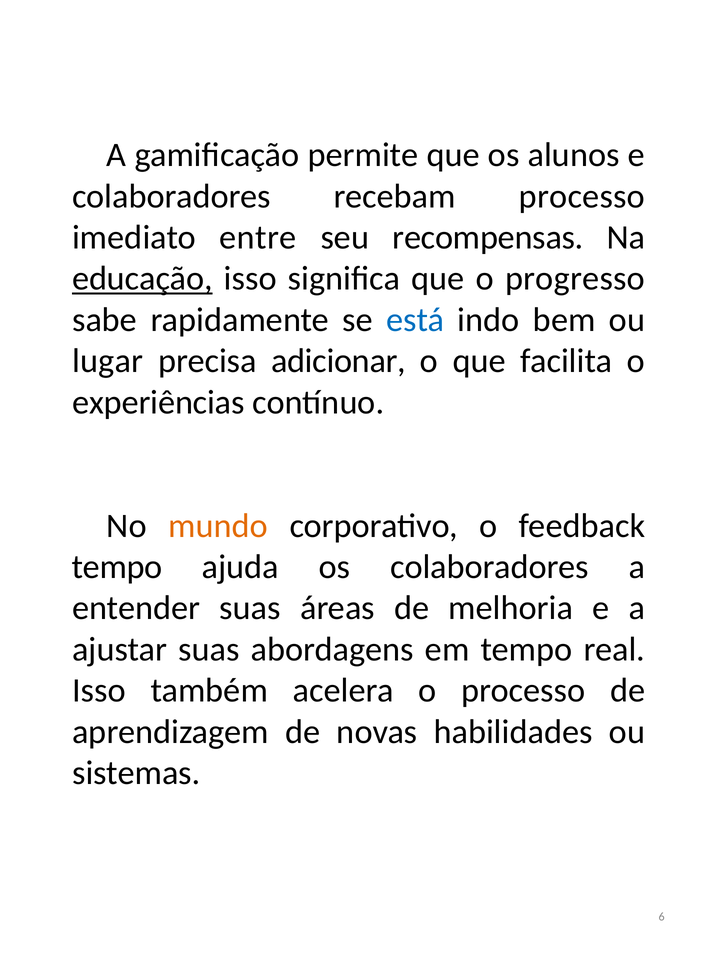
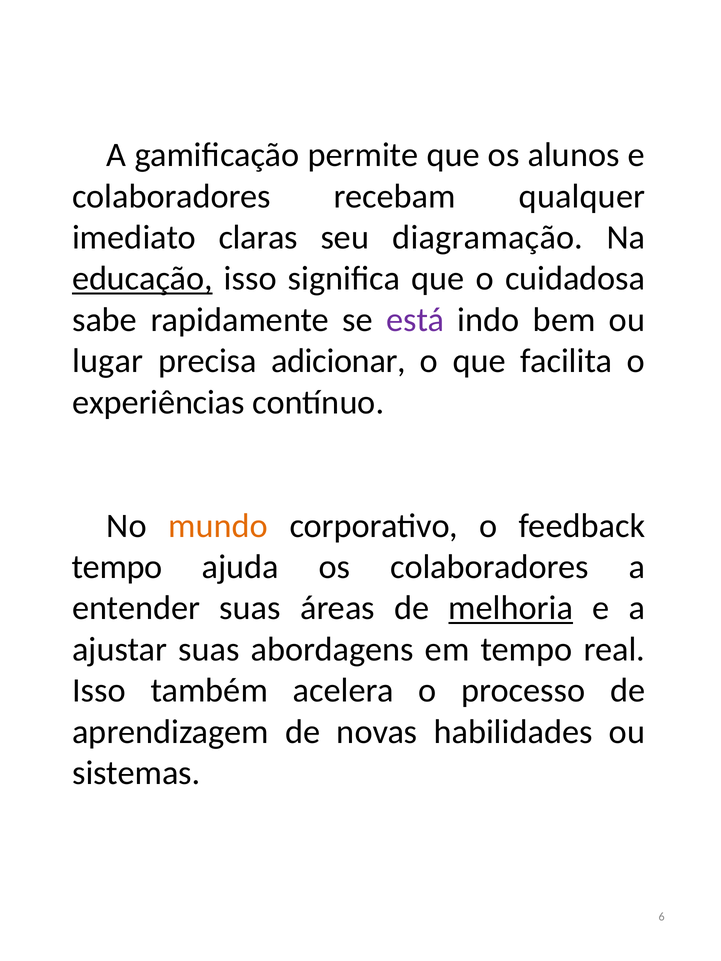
recebam processo: processo -> qualquer
entre: entre -> claras
recompensas: recompensas -> diagramação
progresso: progresso -> cuidadosa
está colour: blue -> purple
melhoria underline: none -> present
